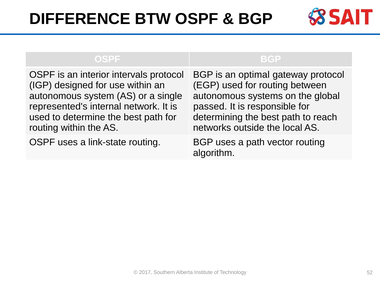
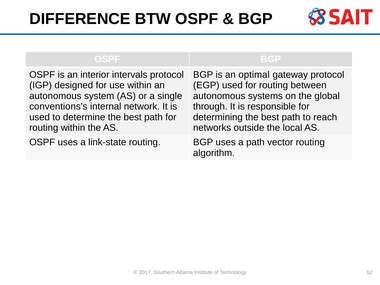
represented's: represented's -> conventions's
passed: passed -> through
